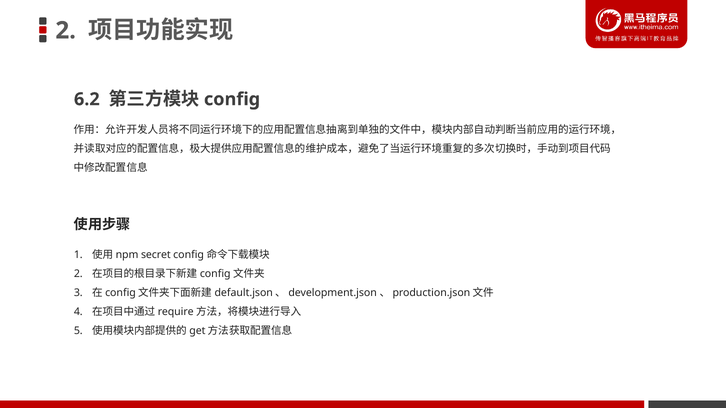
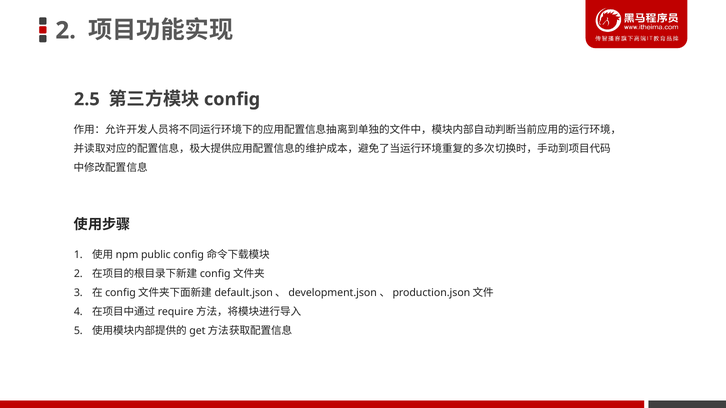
6.2: 6.2 -> 2.5
secret: secret -> public
